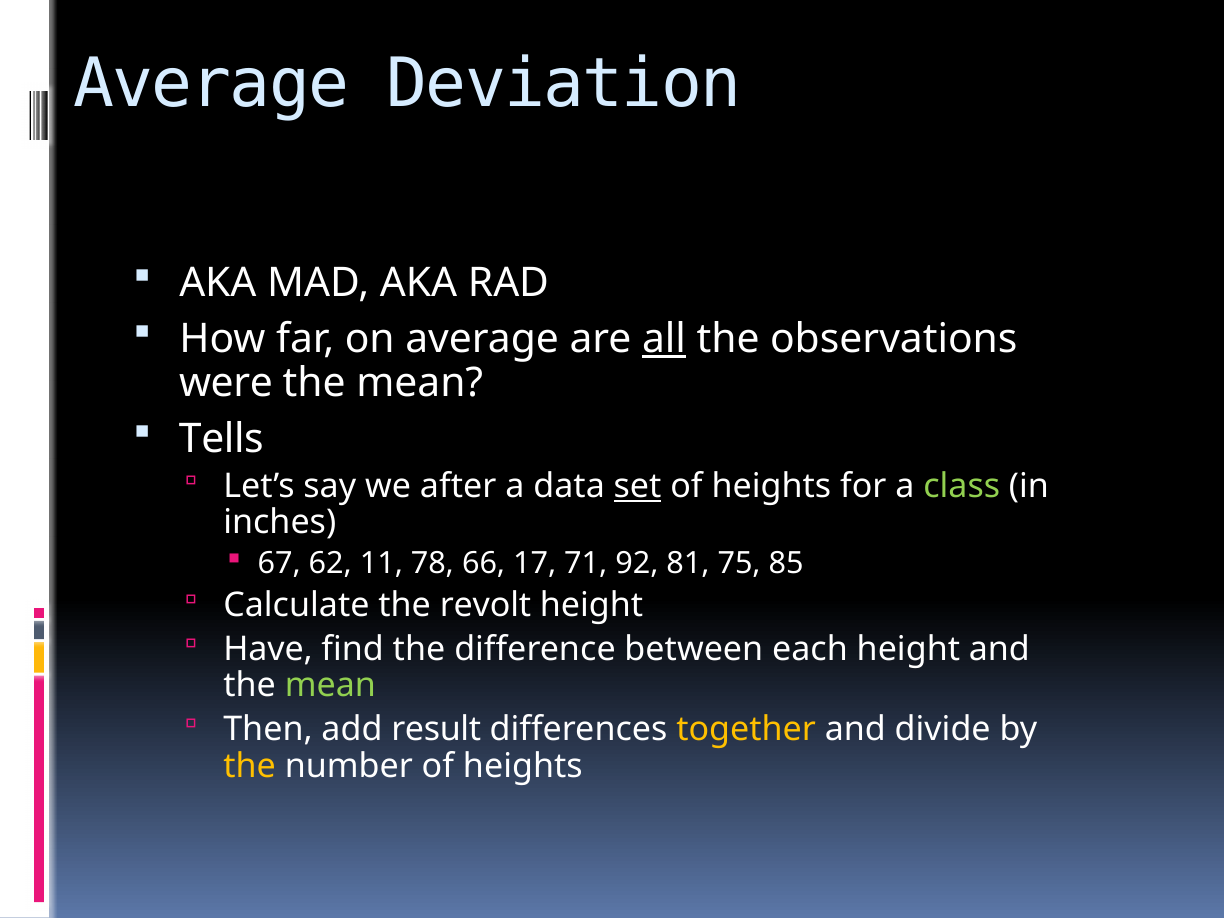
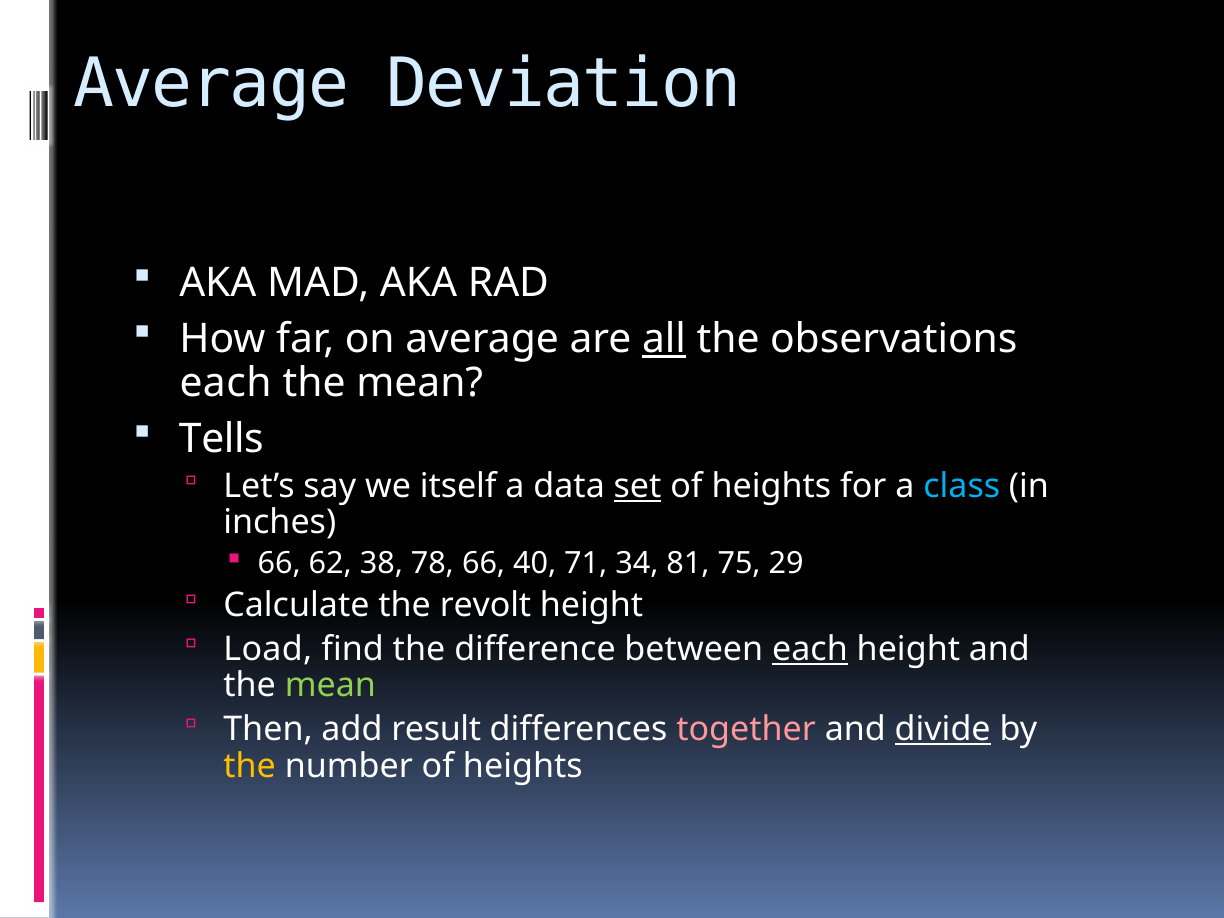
were at (226, 383): were -> each
after: after -> itself
class colour: light green -> light blue
67 at (279, 564): 67 -> 66
11: 11 -> 38
17: 17 -> 40
92: 92 -> 34
85: 85 -> 29
Have: Have -> Load
each at (810, 649) underline: none -> present
together colour: yellow -> pink
divide underline: none -> present
